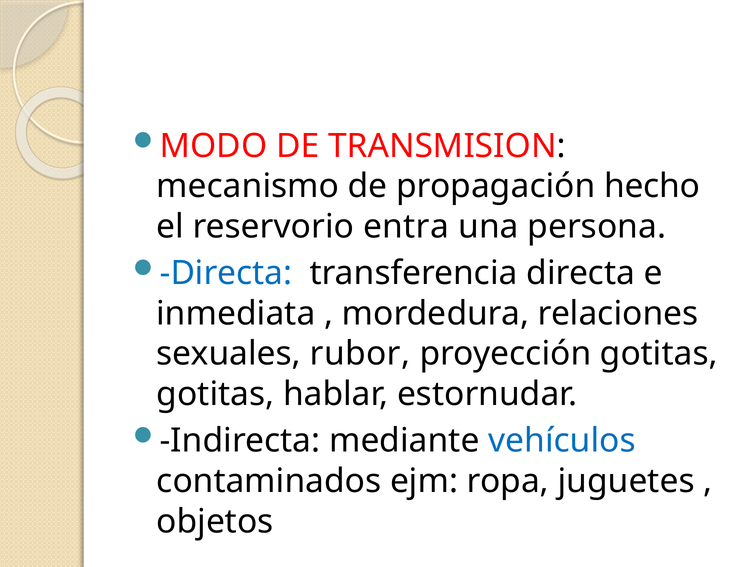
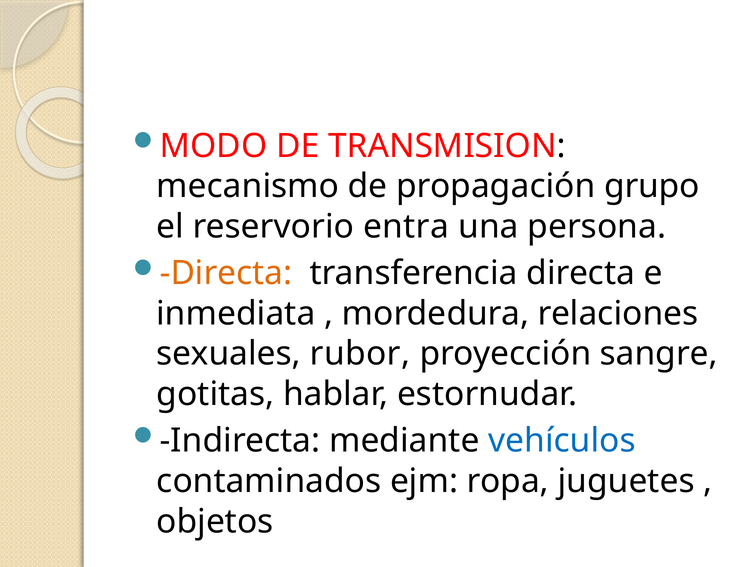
hecho: hecho -> grupo
Directa at (226, 273) colour: blue -> orange
proyección gotitas: gotitas -> sangre
